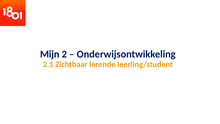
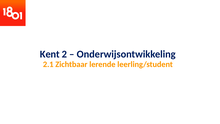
Mijn: Mijn -> Kent
